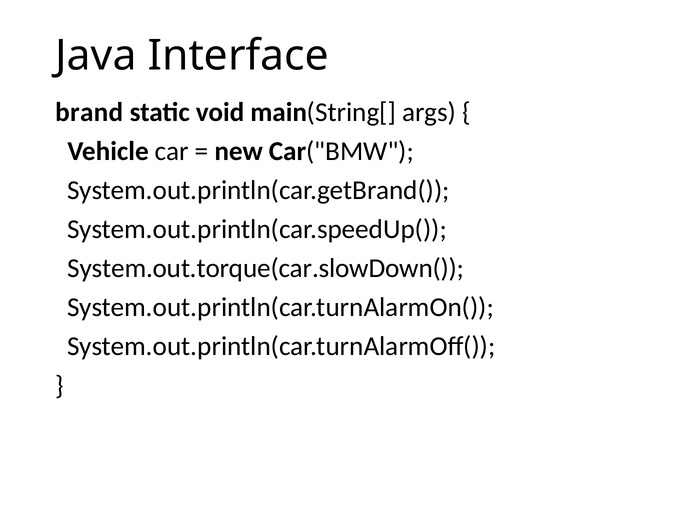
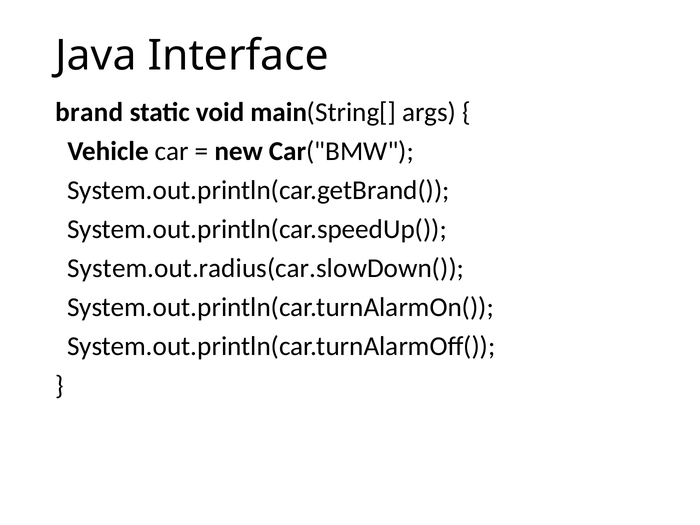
System.out.torque(car.slowDown(: System.out.torque(car.slowDown( -> System.out.radius(car.slowDown(
